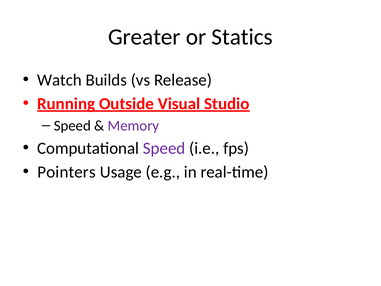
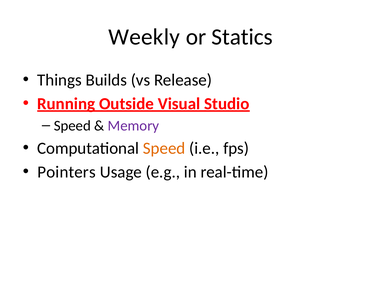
Greater: Greater -> Weekly
Watch: Watch -> Things
Speed at (164, 148) colour: purple -> orange
